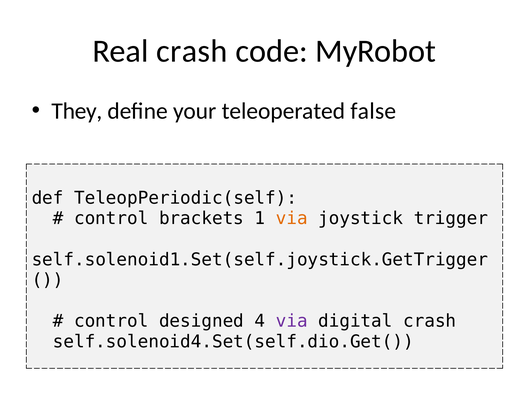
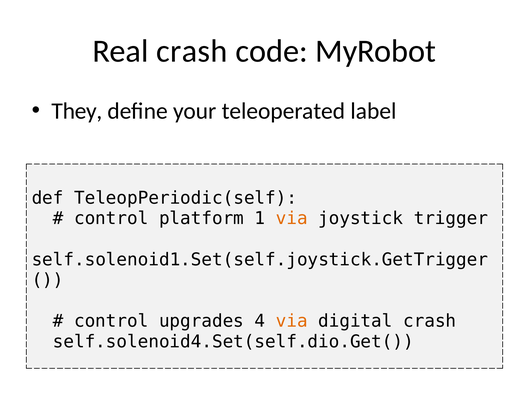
false: false -> label
brackets: brackets -> platform
designed: designed -> upgrades
via at (292, 321) colour: purple -> orange
